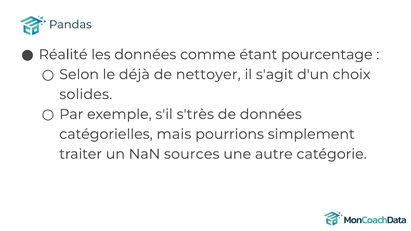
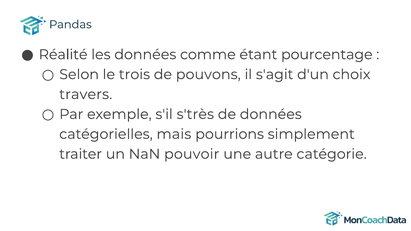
déjà: déjà -> trois
nettoyer: nettoyer -> pouvons
solides: solides -> travers
sources: sources -> pouvoir
